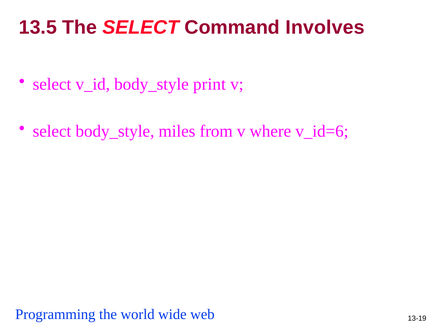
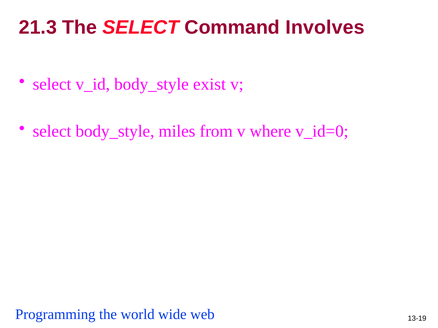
13.5: 13.5 -> 21.3
print: print -> exist
v_id=6: v_id=6 -> v_id=0
